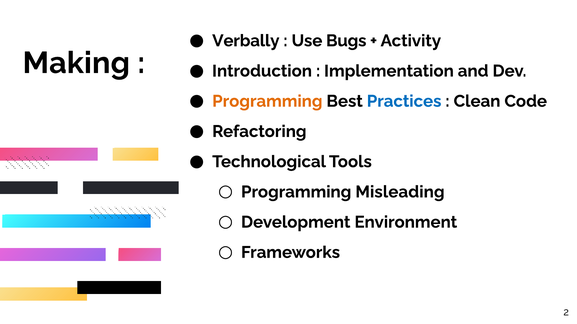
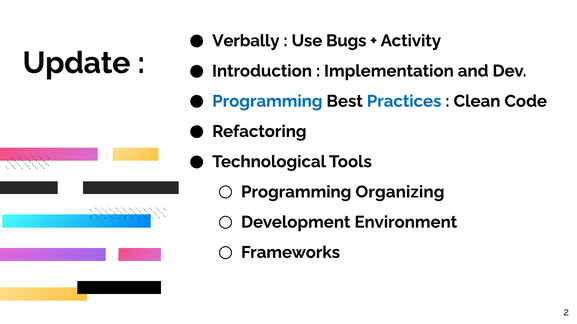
Making: Making -> Update
Programming at (267, 101) colour: orange -> blue
Misleading: Misleading -> Organizing
